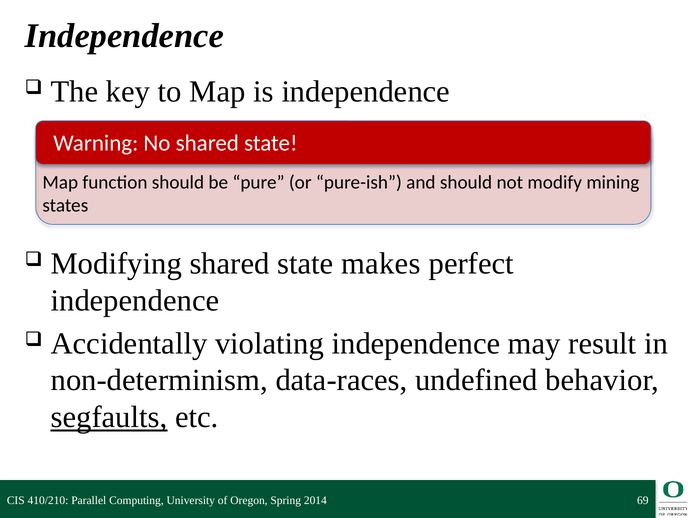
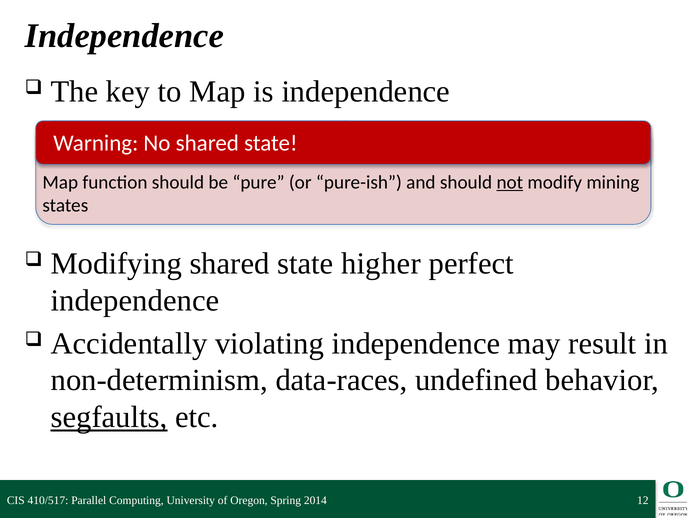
not underline: none -> present
makes: makes -> higher
410/210: 410/210 -> 410/517
69: 69 -> 12
